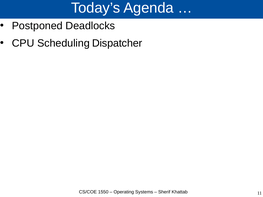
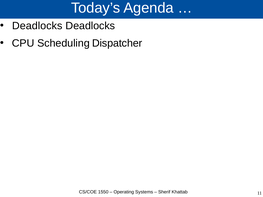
Postponed at (37, 26): Postponed -> Deadlocks
